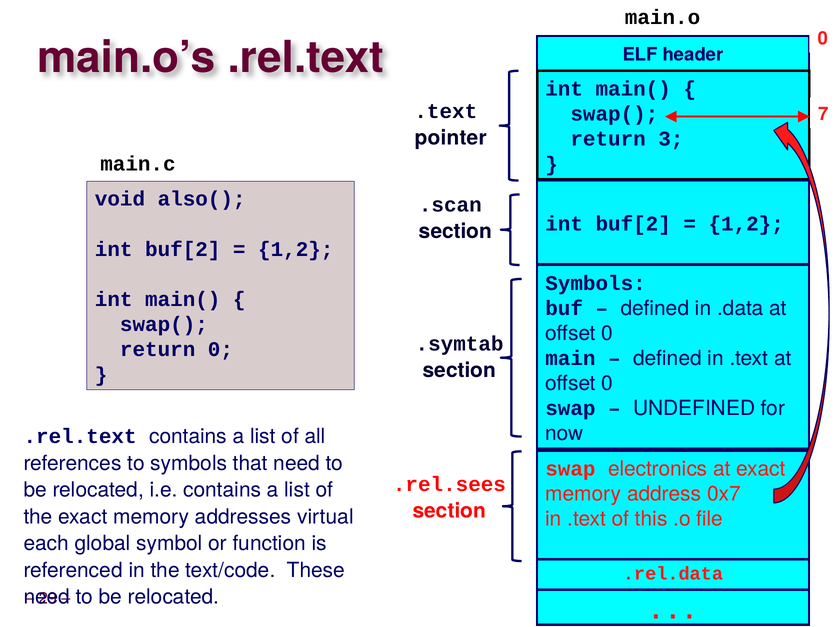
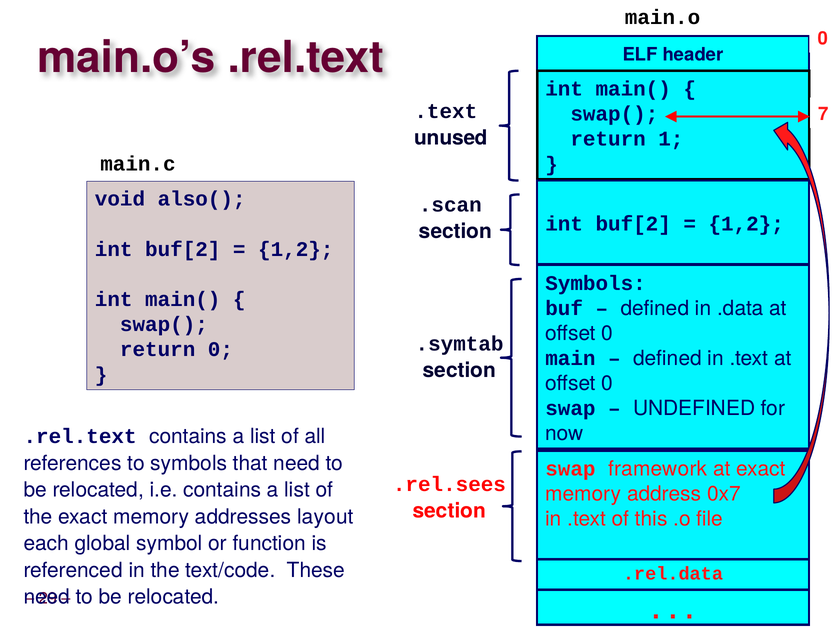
pointer: pointer -> unused
3: 3 -> 1
electronics: electronics -> framework
virtual: virtual -> layout
